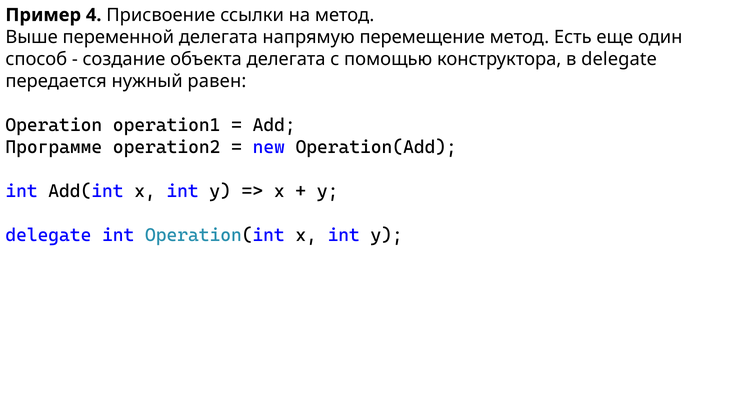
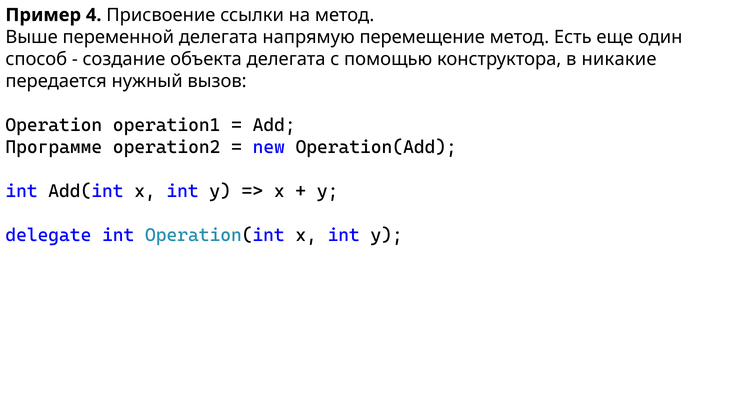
в delegate: delegate -> никакие
равен: равен -> вызов
